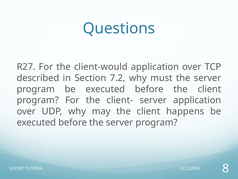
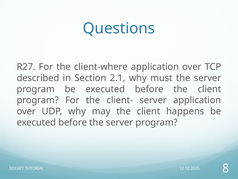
client-would: client-would -> client-where
7.2: 7.2 -> 2.1
